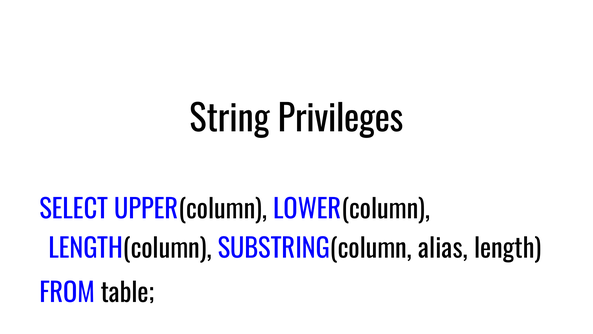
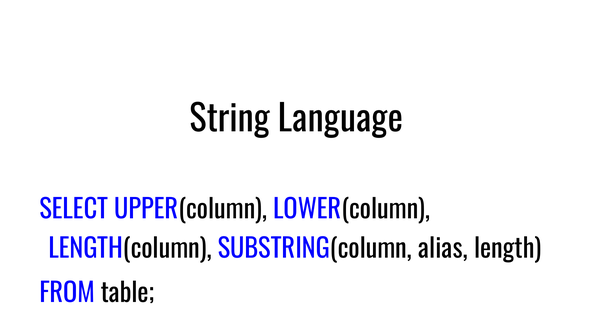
Privileges: Privileges -> Language
